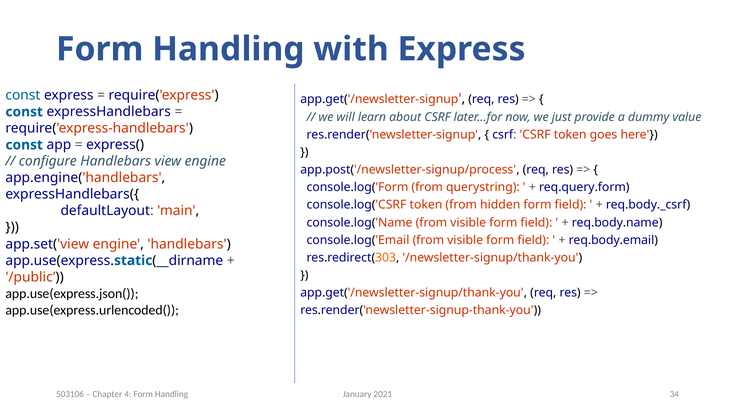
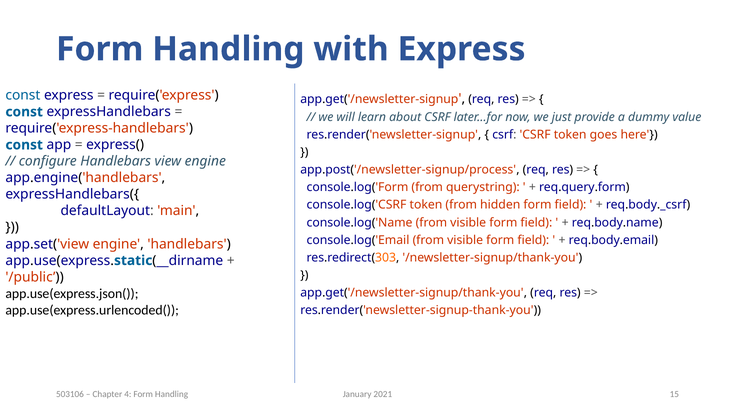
34: 34 -> 15
